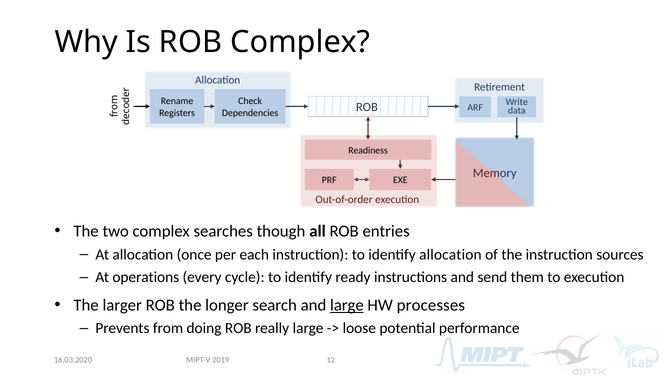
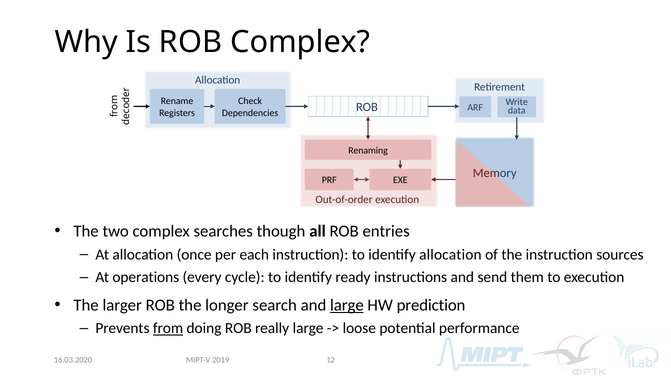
Readiness: Readiness -> Renaming
processes: processes -> prediction
from underline: none -> present
